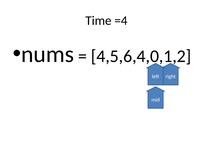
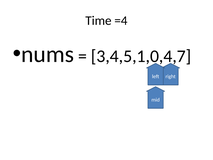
4,5,6,4,0,1,2: 4,5,6,4,0,1,2 -> 3,4,5,1,0,4,7
